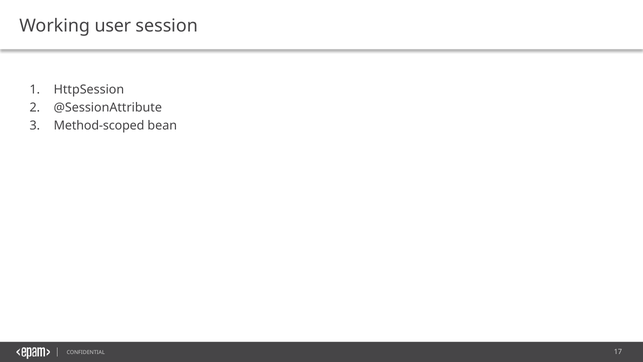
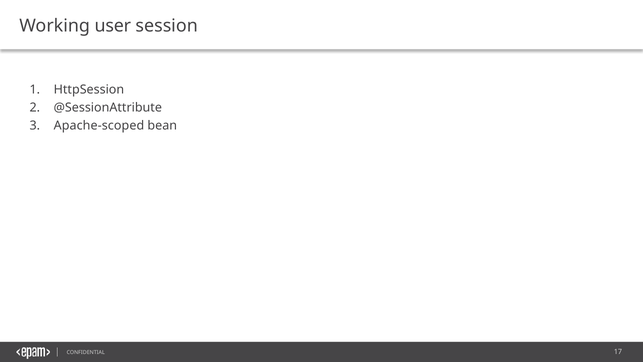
Method-scoped: Method-scoped -> Apache-scoped
